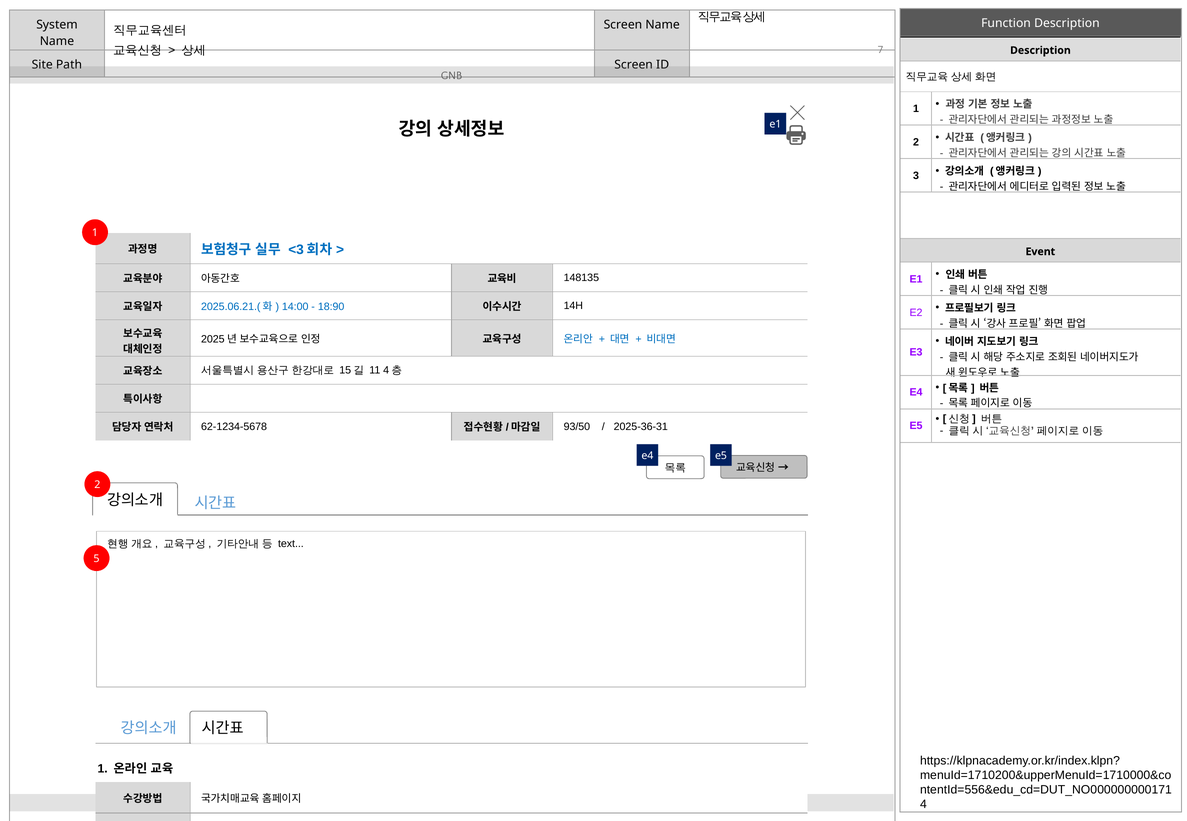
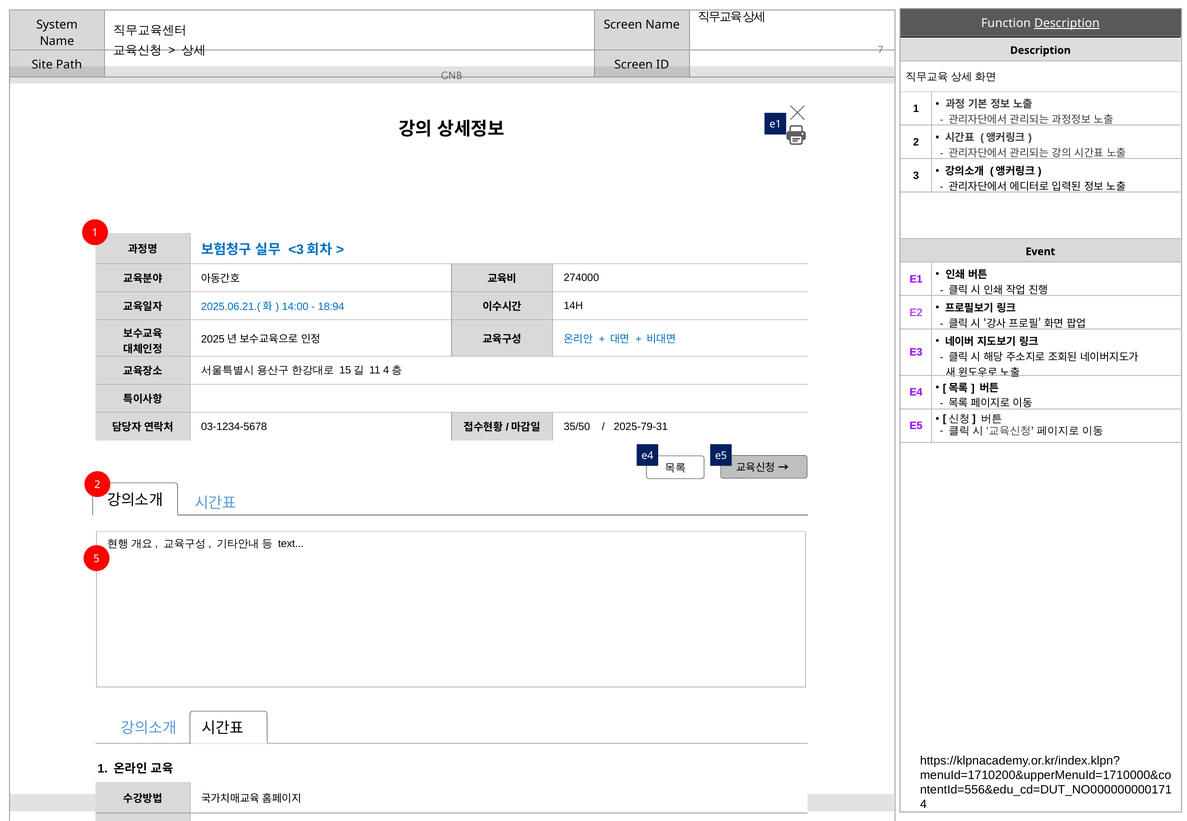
Description at (1067, 23) underline: none -> present
148135: 148135 -> 274000
18:90: 18:90 -> 18:94
62-1234-5678: 62-1234-5678 -> 03-1234-5678
93/50: 93/50 -> 35/50
2025-36-31: 2025-36-31 -> 2025-79-31
